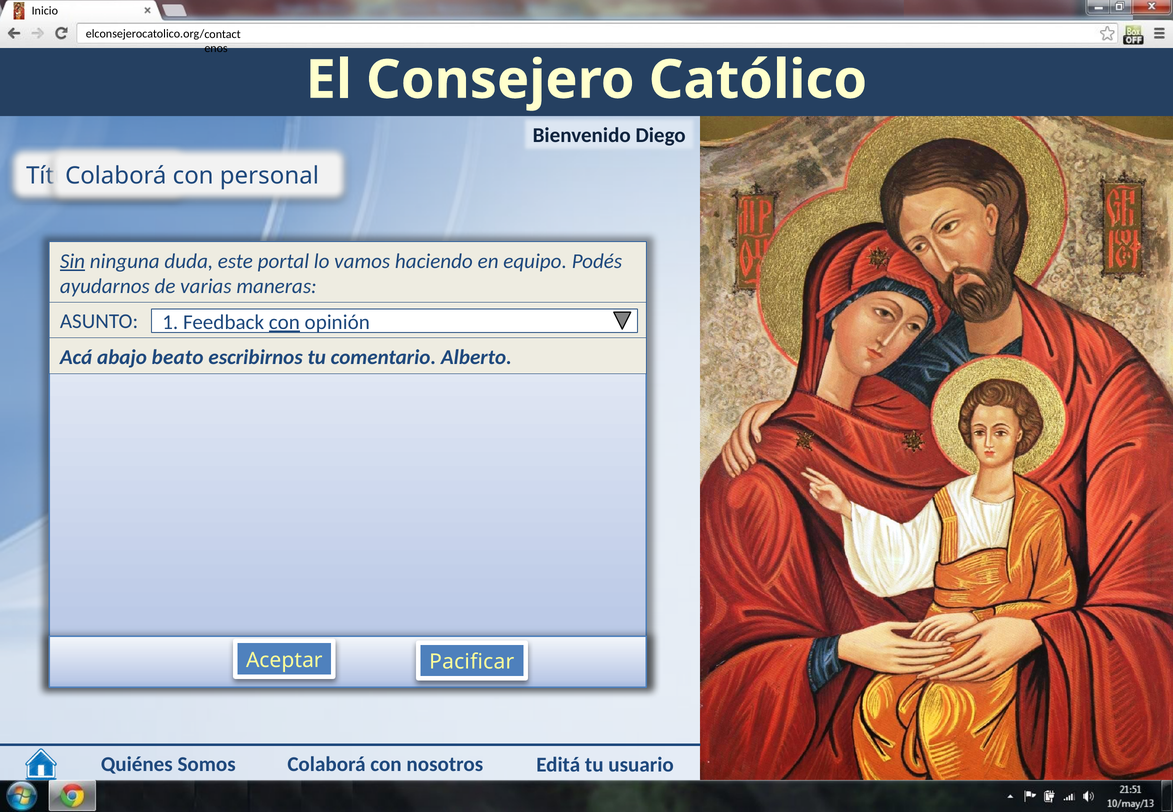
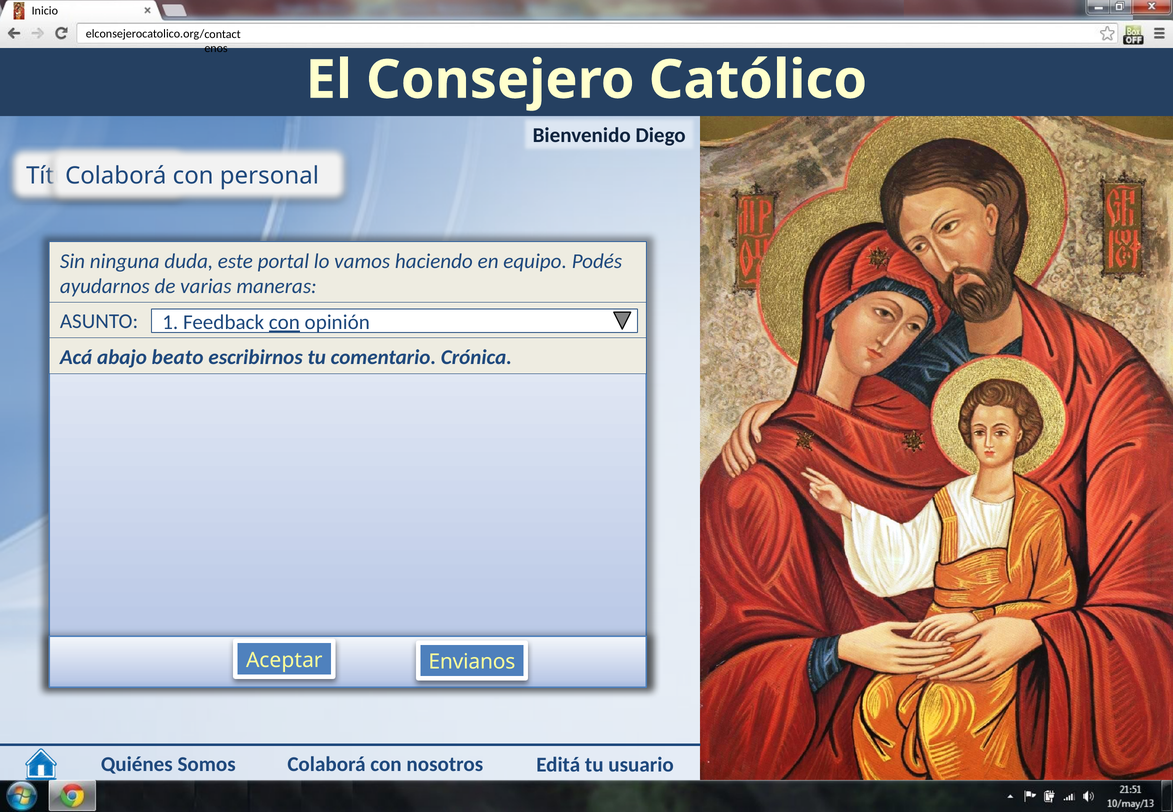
Sin underline: present -> none
Alberto: Alberto -> Crónica
Pacificar: Pacificar -> Envianos
